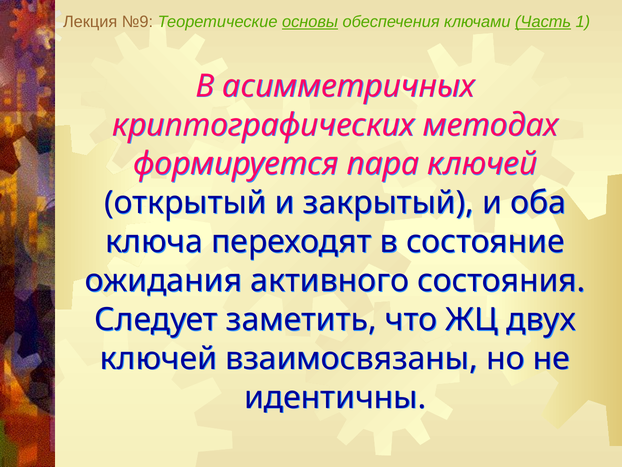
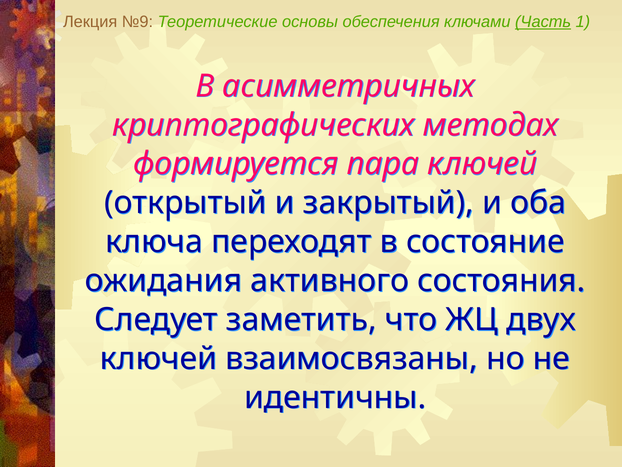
основы underline: present -> none
